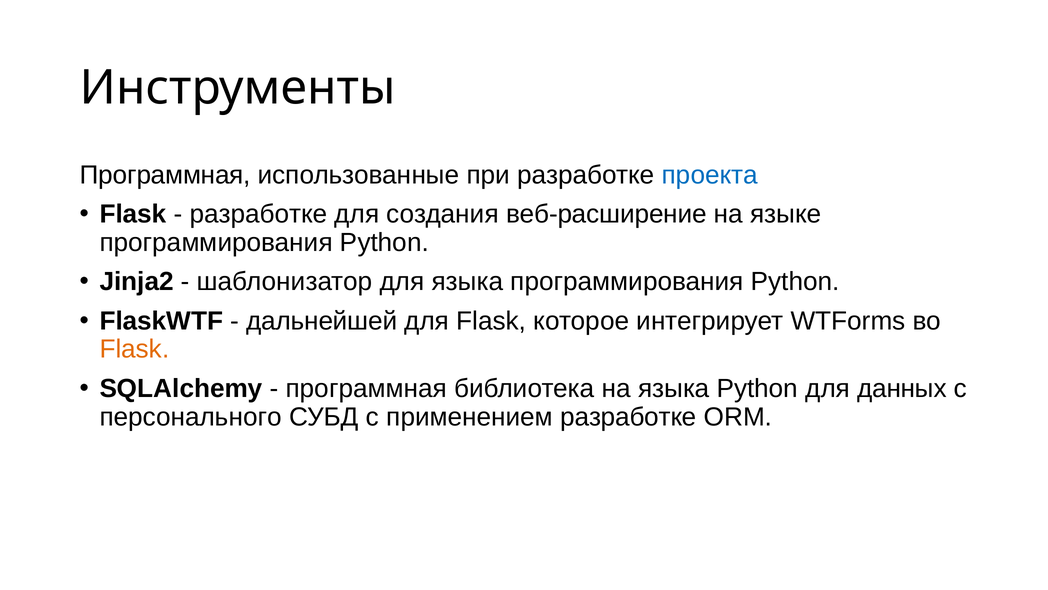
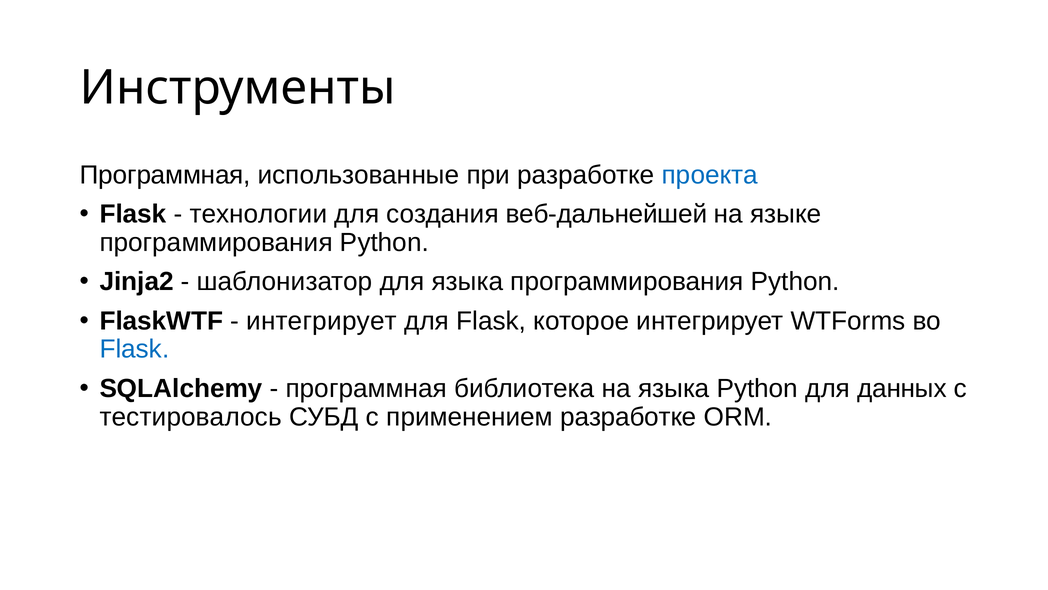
разработке at (258, 214): разработке -> технологии
веб-расширение: веб-расширение -> веб-дальнейшей
дальнейшей at (322, 321): дальнейшей -> интегрирует
Flask at (134, 349) colour: orange -> blue
персонального: персонального -> тестировалось
